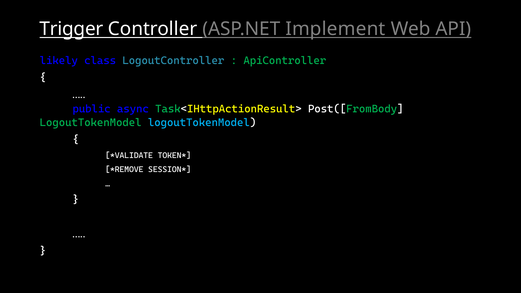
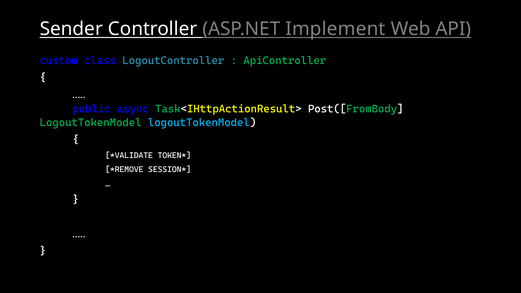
Trigger: Trigger -> Sender
likely: likely -> custom
